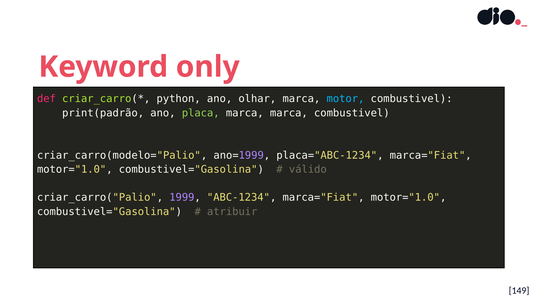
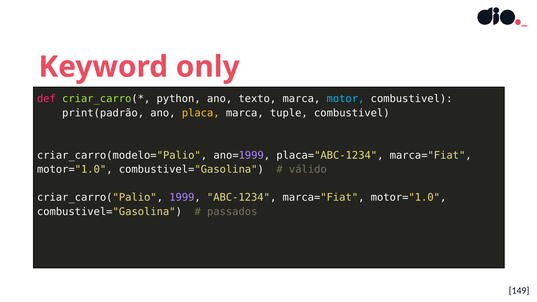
olhar: olhar -> texto
placa colour: light green -> yellow
marca marca: marca -> tuple
atribuir: atribuir -> passados
